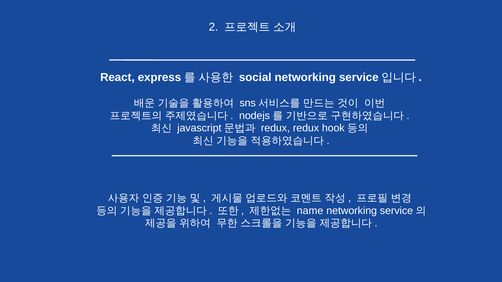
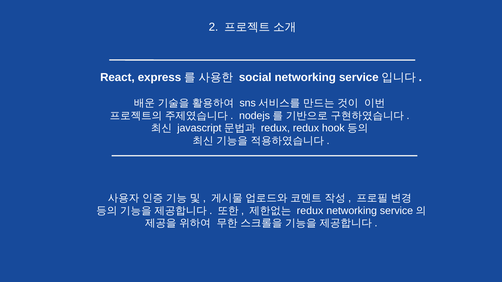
name at (310, 211): name -> redux
